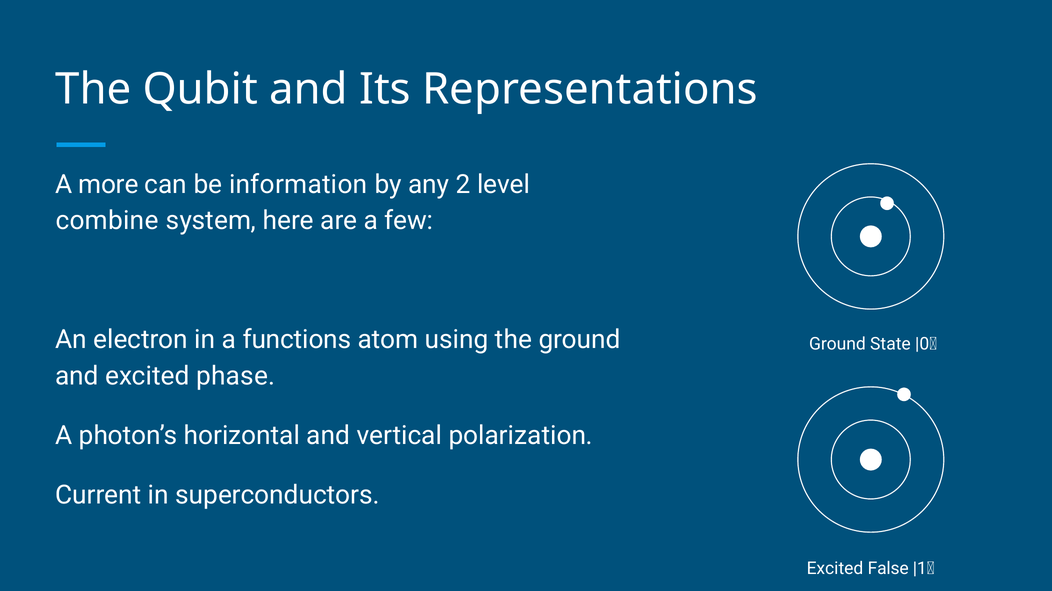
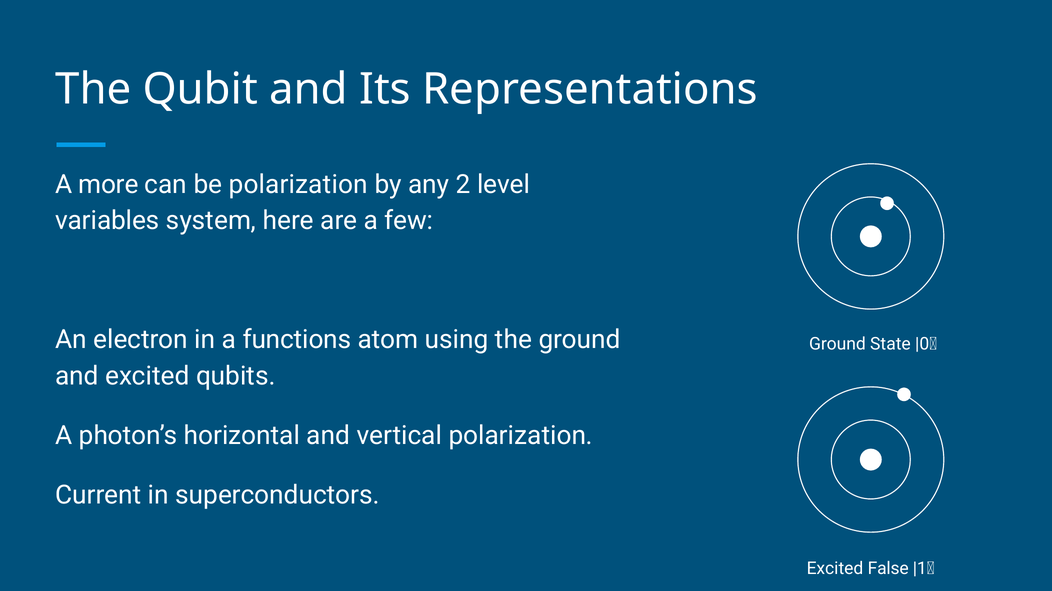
be information: information -> polarization
combine: combine -> variables
phase: phase -> qubits
